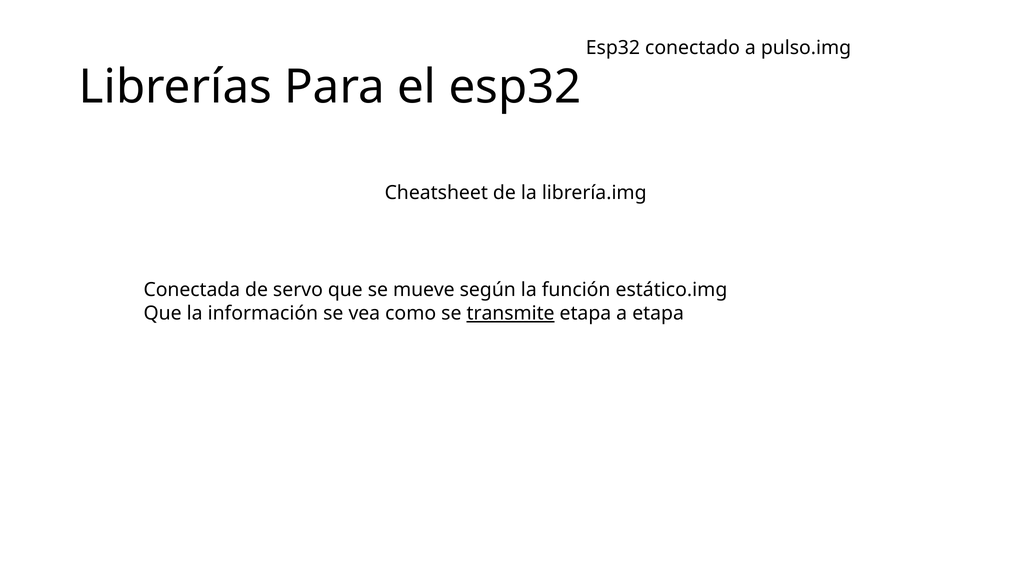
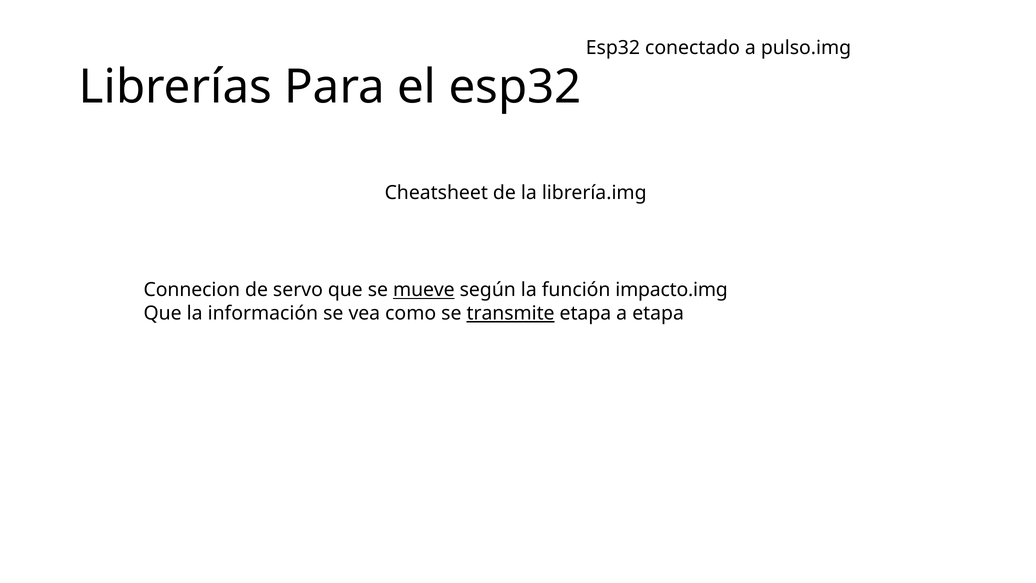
Conectada: Conectada -> Connecion
mueve underline: none -> present
estático.img: estático.img -> impacto.img
